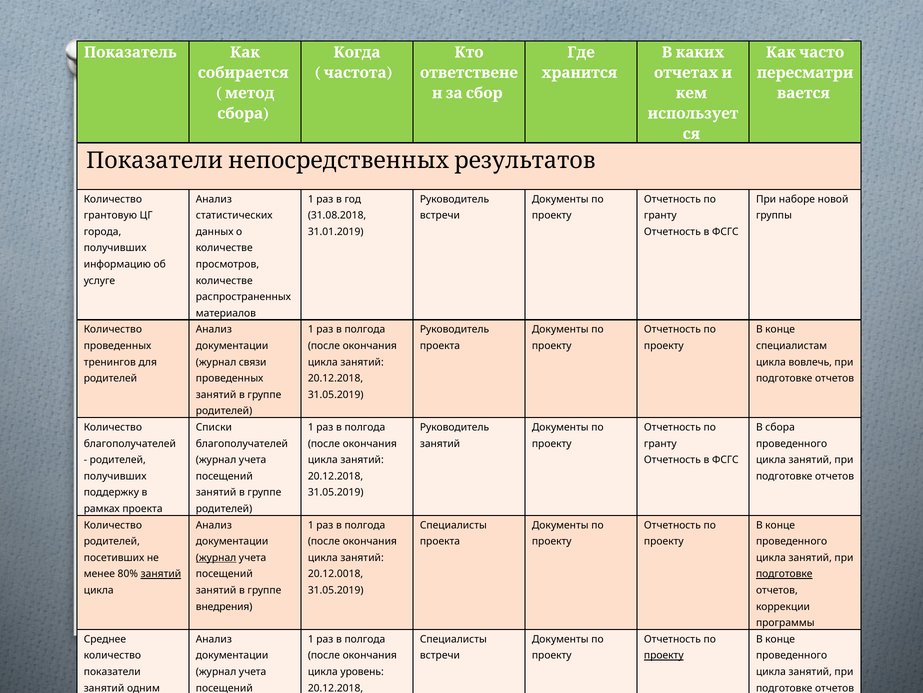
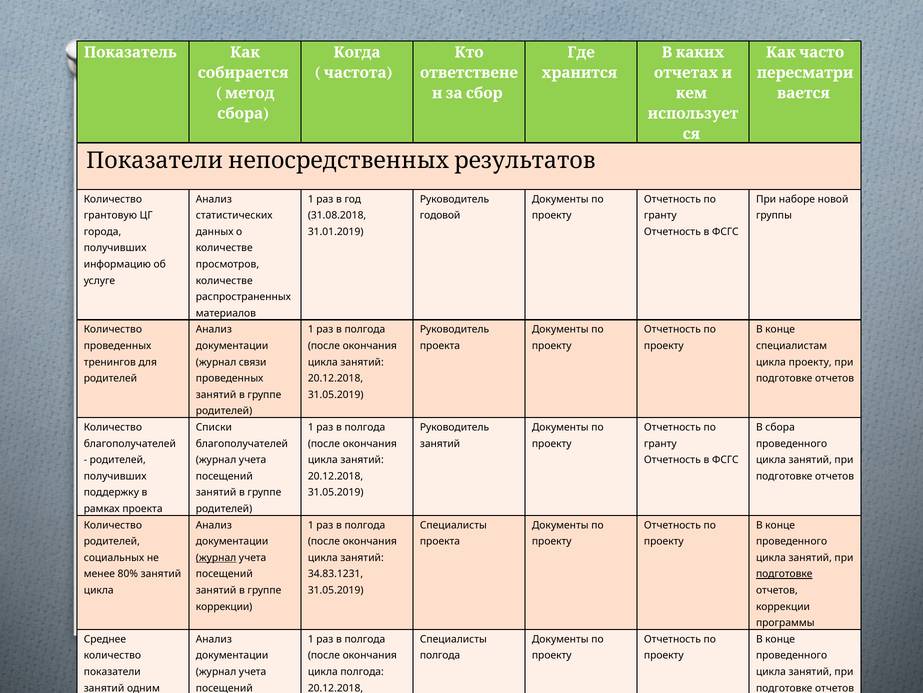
встречи at (440, 215): встречи -> годовой
цикла вовлечь: вовлечь -> проекту
посетивших: посетивших -> социальных
занятий at (161, 573) underline: present -> none
20.12.0018: 20.12.0018 -> 34.83.1231
внедрения at (224, 606): внедрения -> коррекции
встречи at (440, 655): встречи -> полгода
проекту at (664, 655) underline: present -> none
цикла уровень: уровень -> полгода
